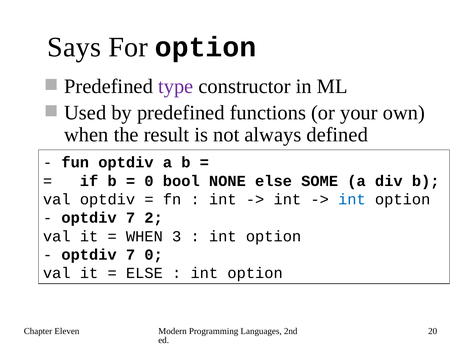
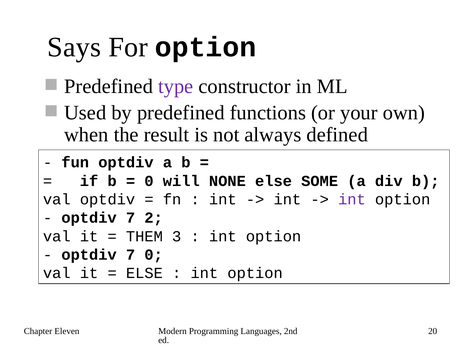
bool: bool -> will
int at (352, 199) colour: blue -> purple
WHEN at (144, 236): WHEN -> THEM
